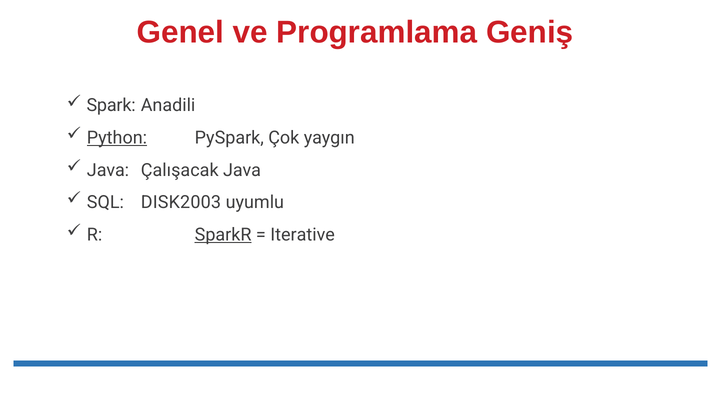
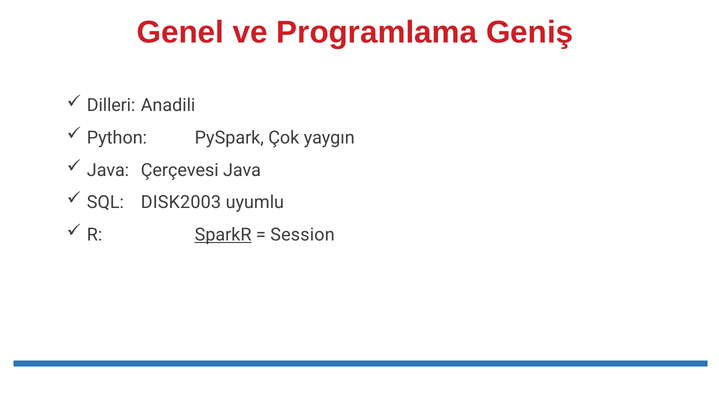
Spark: Spark -> Dilleri
Python underline: present -> none
Çalışacak: Çalışacak -> Çerçevesi
Iterative: Iterative -> Session
